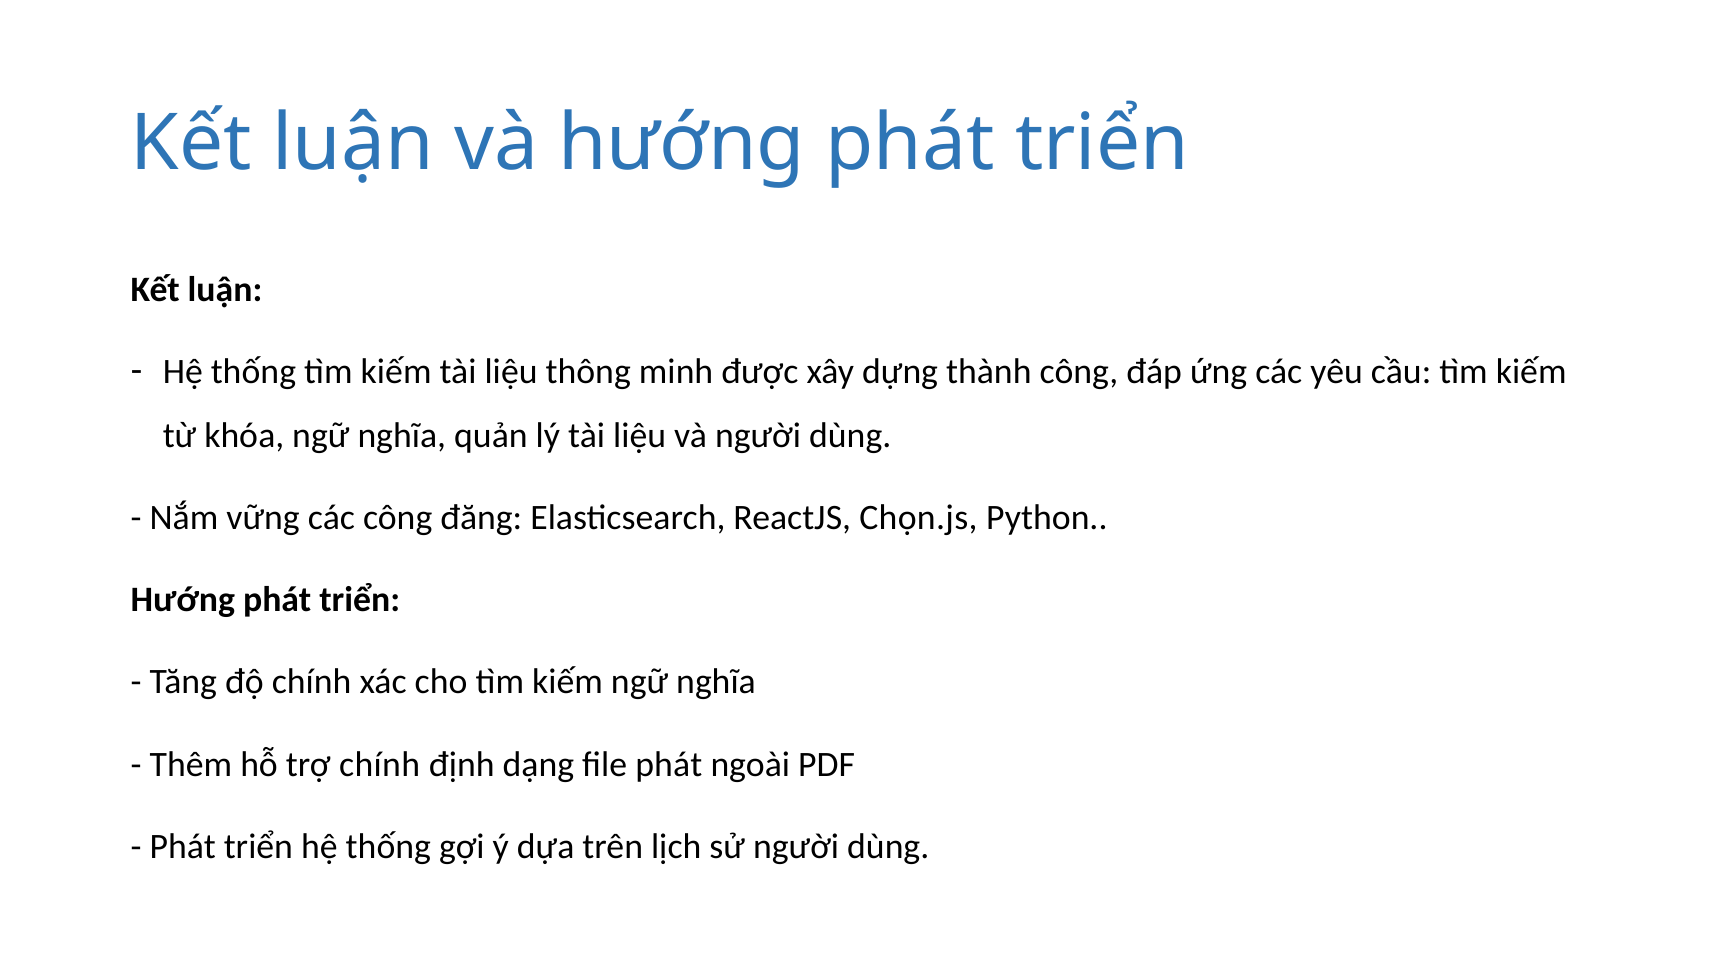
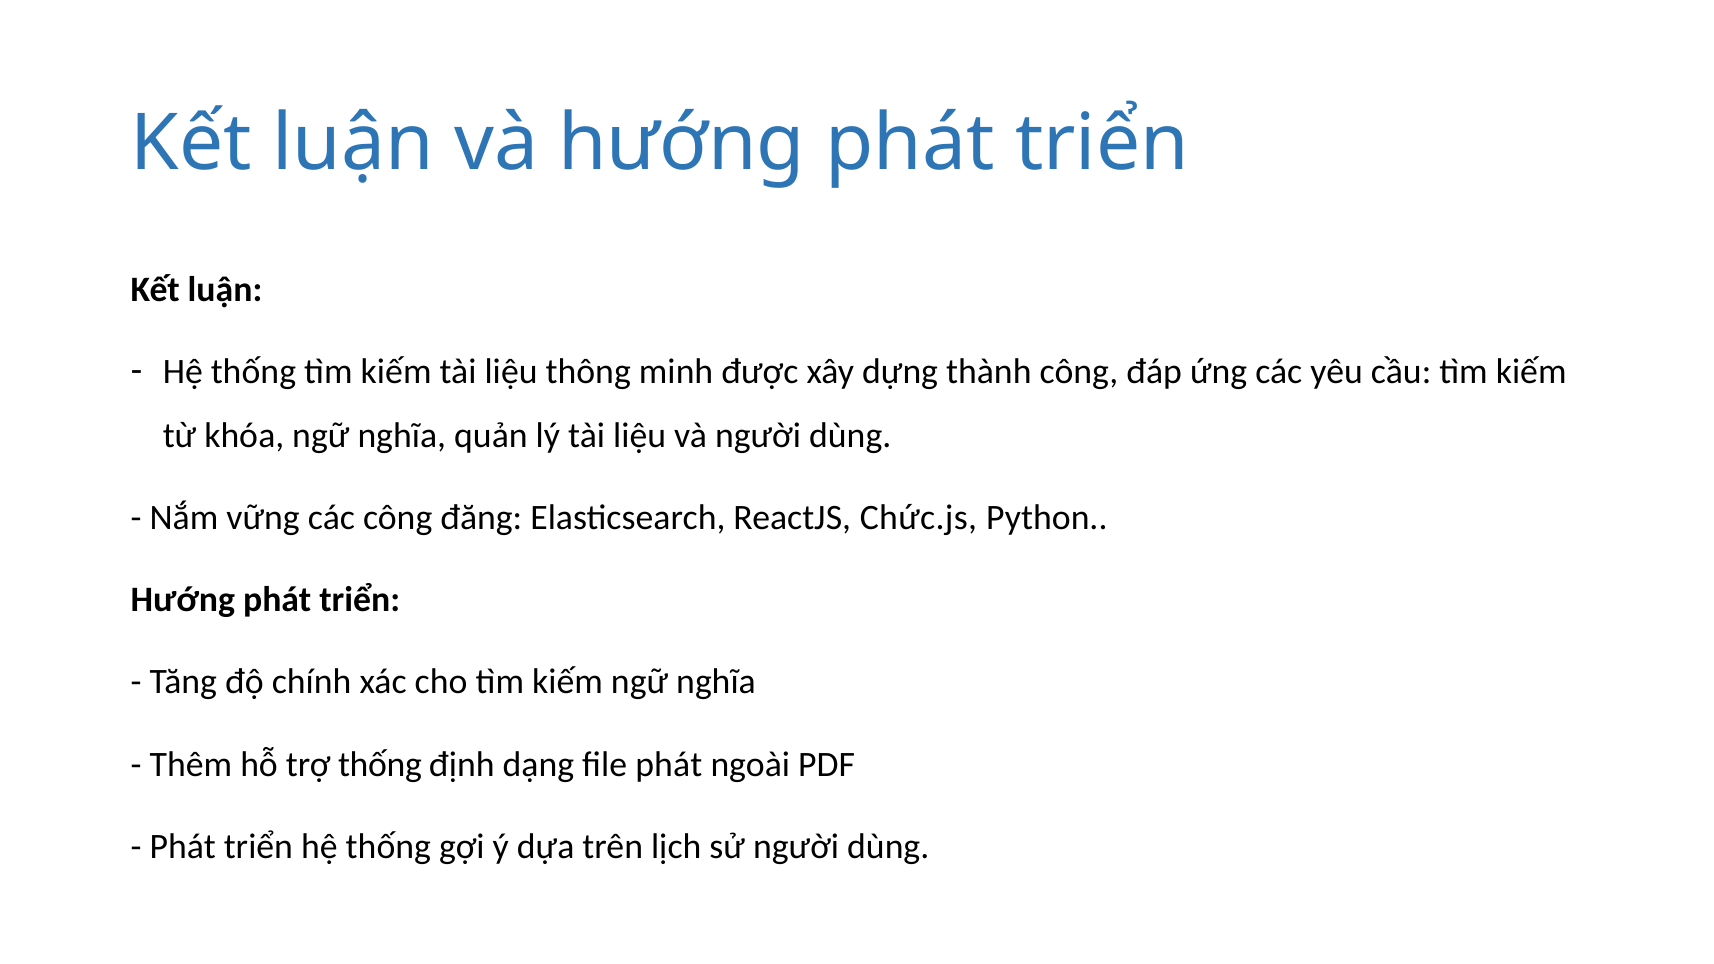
Chọn.js: Chọn.js -> Chức.js
trợ chính: chính -> thống
